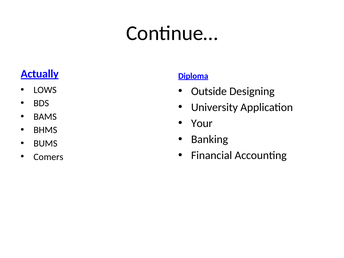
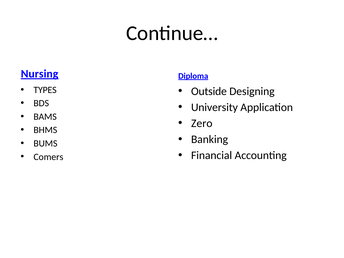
Actually: Actually -> Nursing
LOWS: LOWS -> TYPES
Your: Your -> Zero
